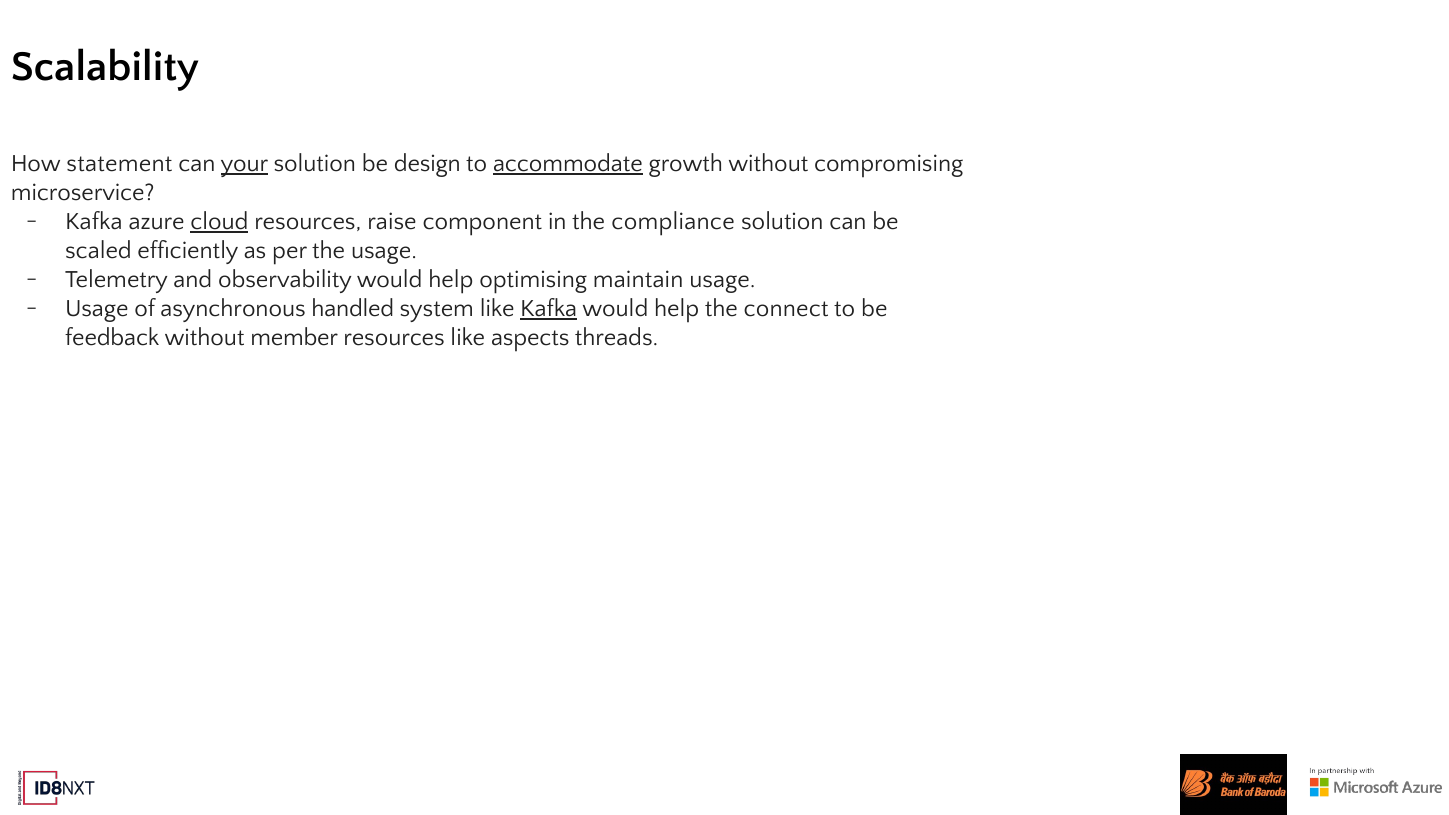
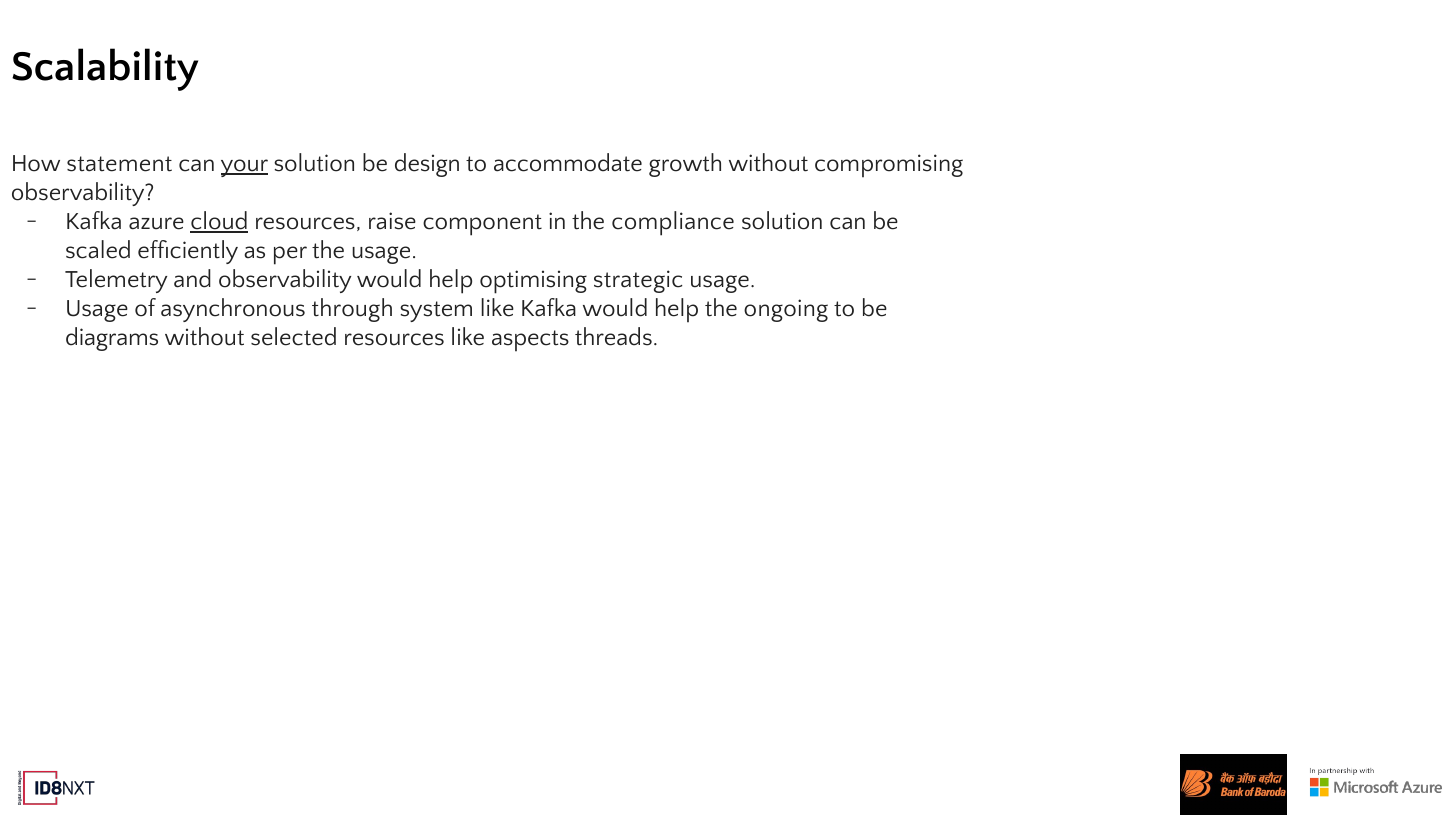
accommodate underline: present -> none
microservice at (83, 193): microservice -> observability
maintain: maintain -> strategic
handled: handled -> through
Kafka at (549, 309) underline: present -> none
connect: connect -> ongoing
feedback: feedback -> diagrams
member: member -> selected
